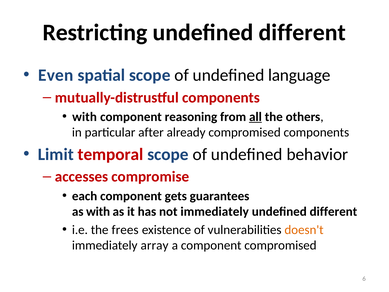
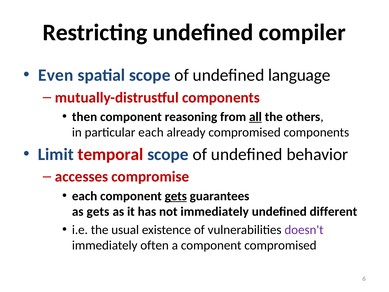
Restricting undefined different: different -> compiler
with at (85, 117): with -> then
particular after: after -> each
gets at (176, 196) underline: none -> present
as with: with -> gets
frees: frees -> usual
doesn't colour: orange -> purple
array: array -> often
